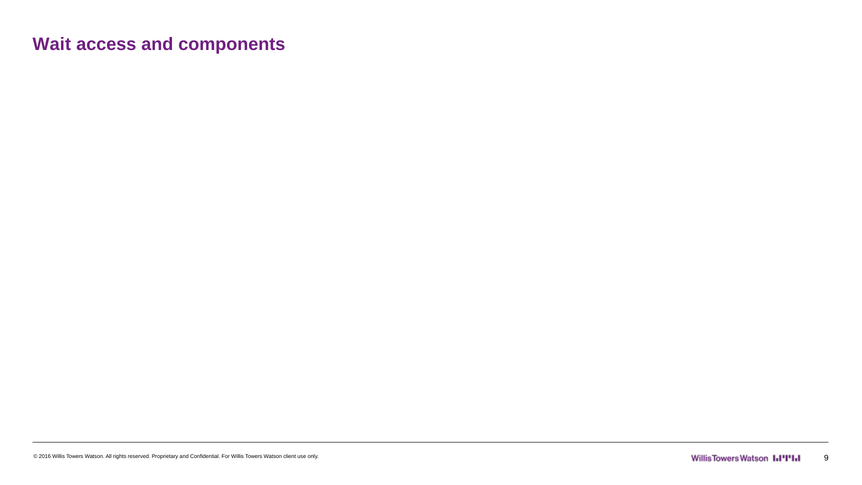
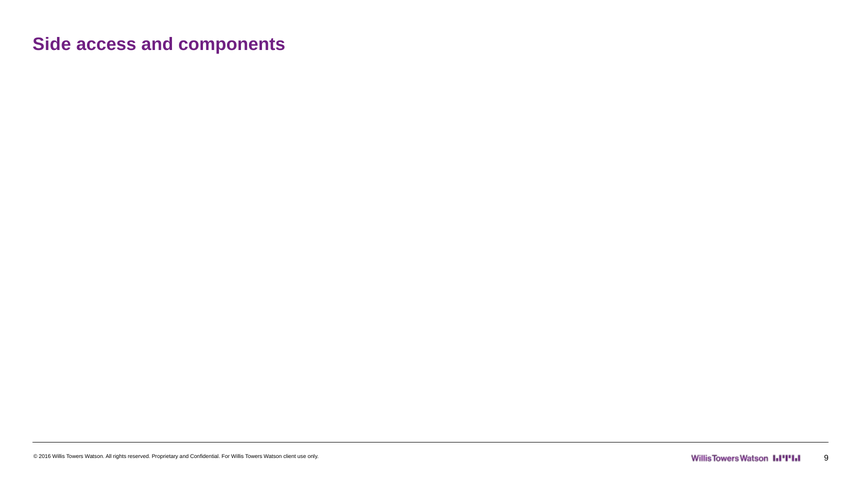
Wait: Wait -> Side
